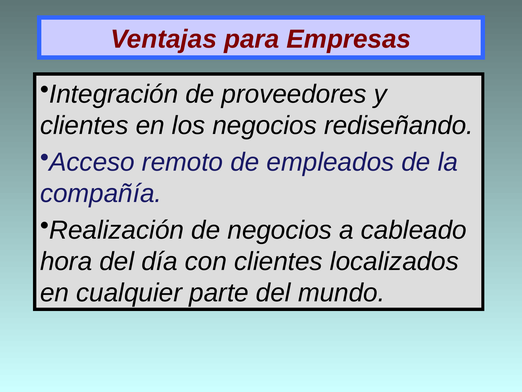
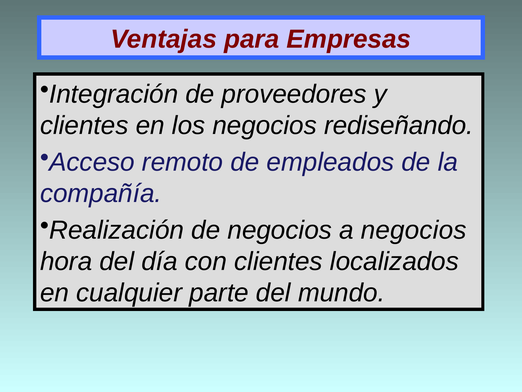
a cableado: cableado -> negocios
